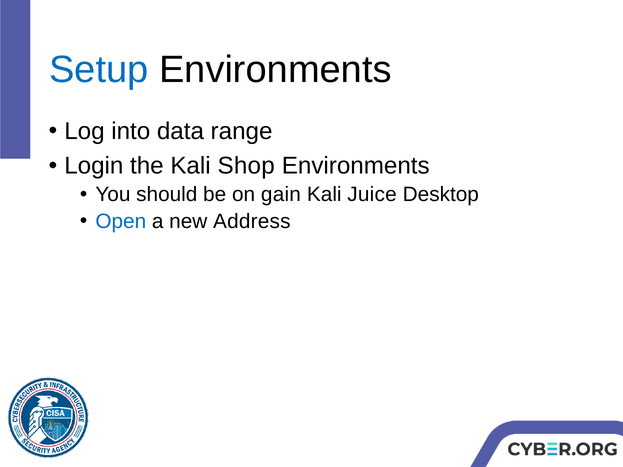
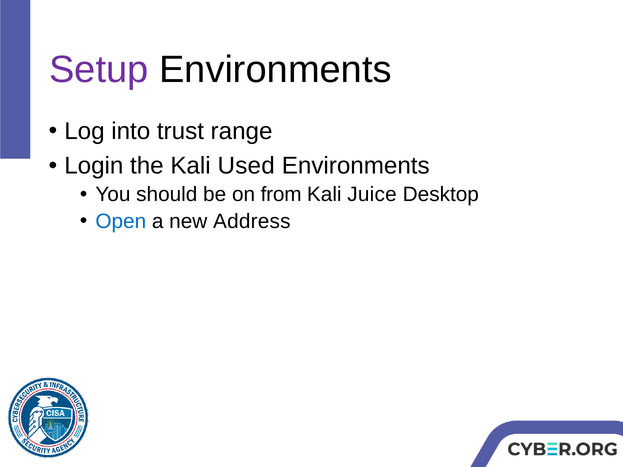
Setup colour: blue -> purple
data: data -> trust
Shop: Shop -> Used
gain: gain -> from
